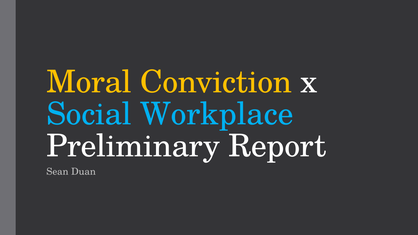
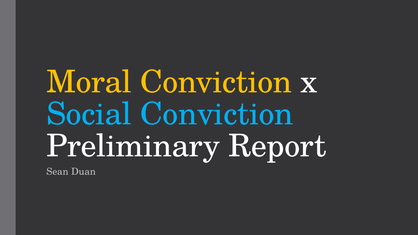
Social Workplace: Workplace -> Conviction
